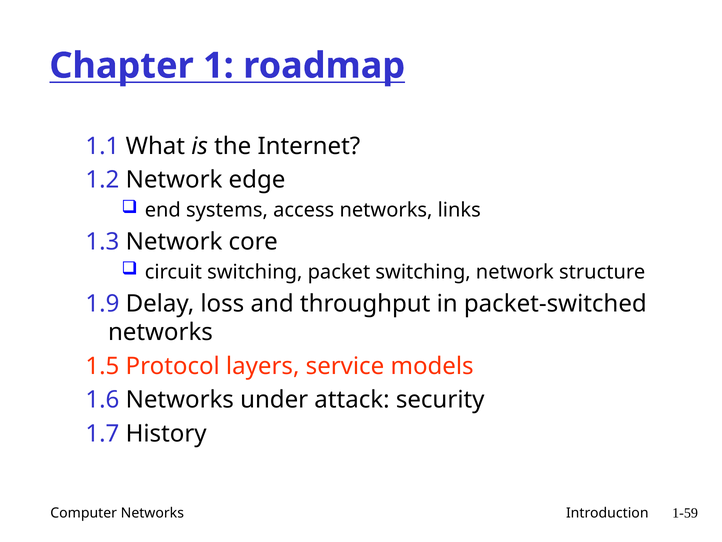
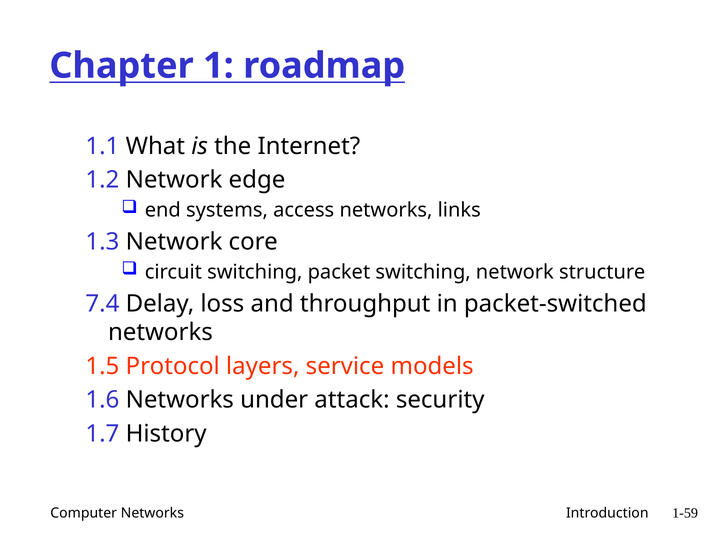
1.9: 1.9 -> 7.4
